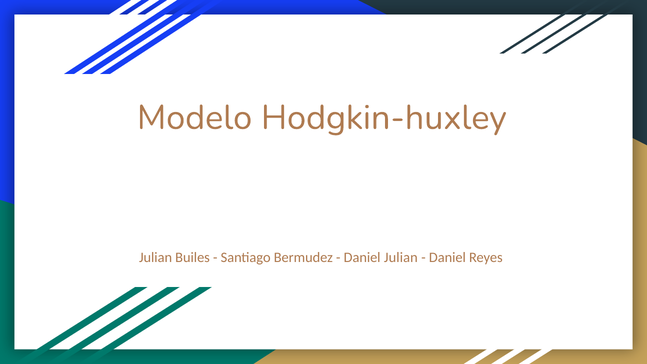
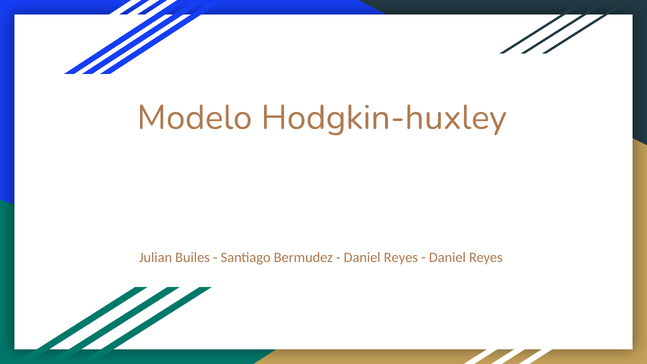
Julian at (401, 258): Julian -> Reyes
